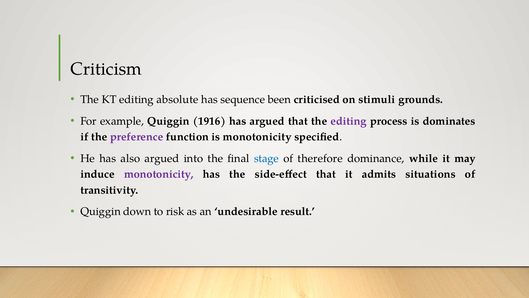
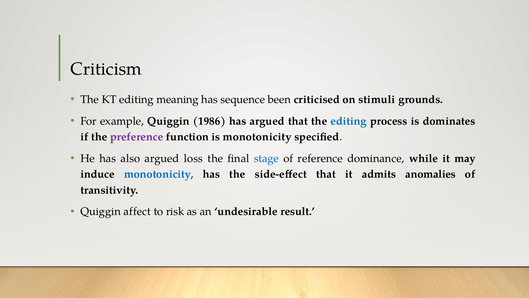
absolute: absolute -> meaning
1916: 1916 -> 1986
editing at (349, 121) colour: purple -> blue
into: into -> loss
therefore: therefore -> reference
monotonicity at (159, 174) colour: purple -> blue
situations: situations -> anomalies
down: down -> affect
